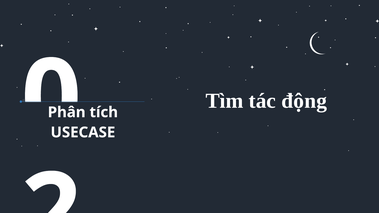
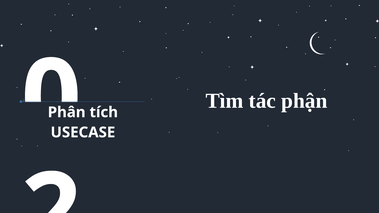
động: động -> phận
